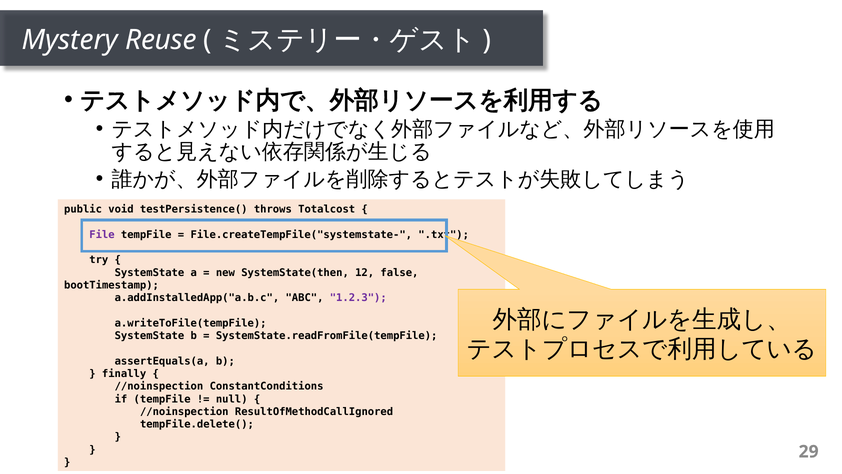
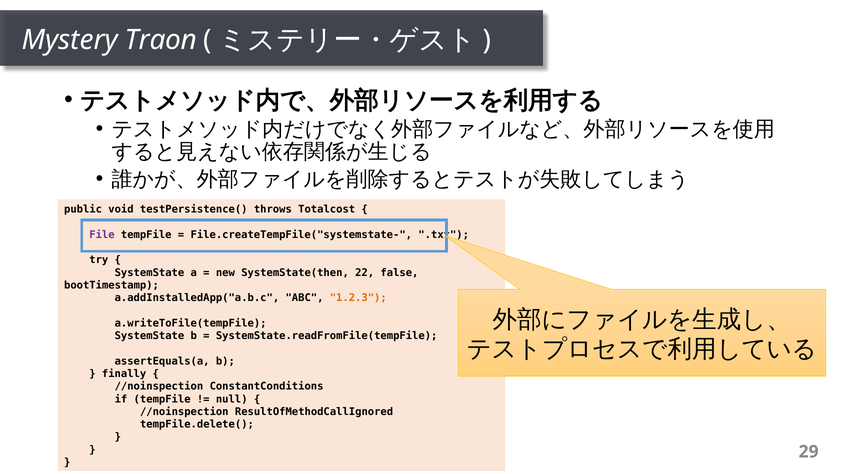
Reuse: Reuse -> Traon
12: 12 -> 22
1.2.3 colour: purple -> orange
